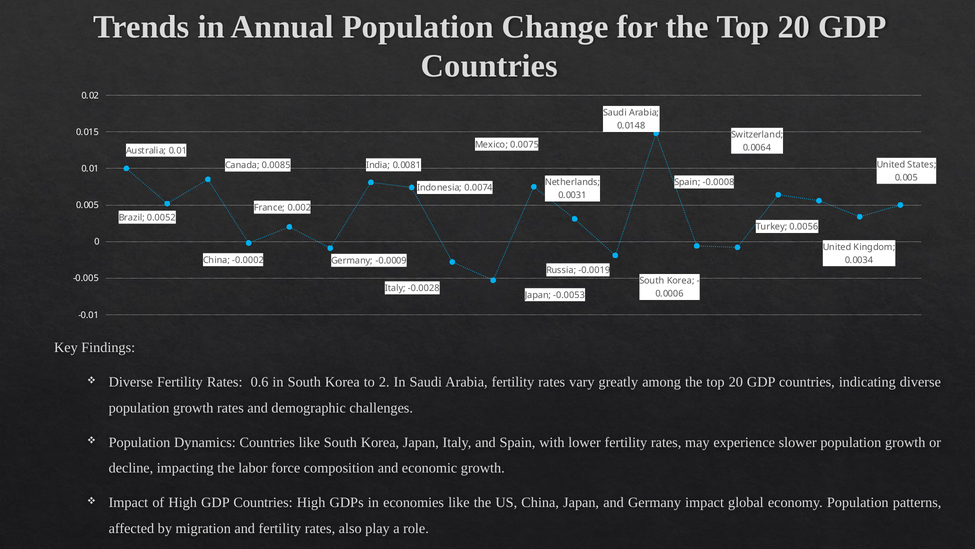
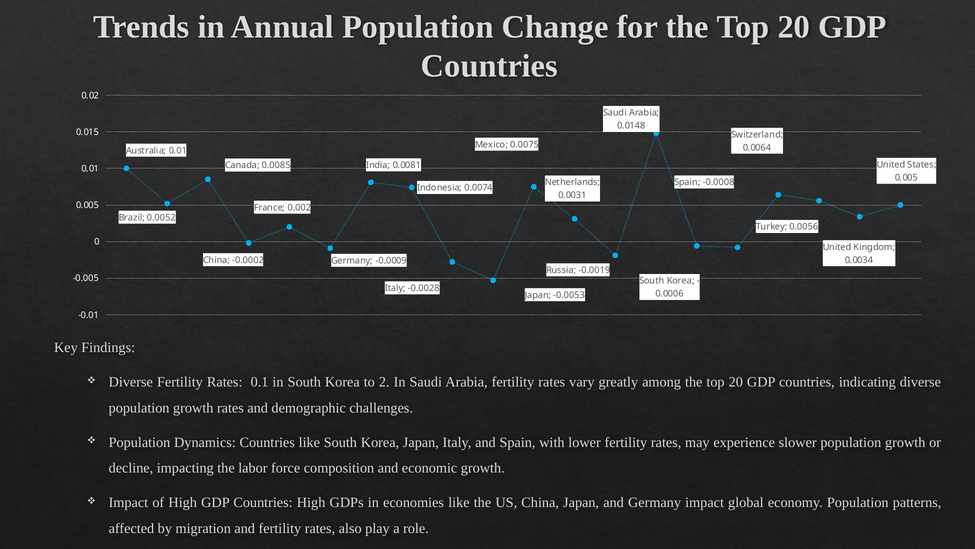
0.6: 0.6 -> 0.1
